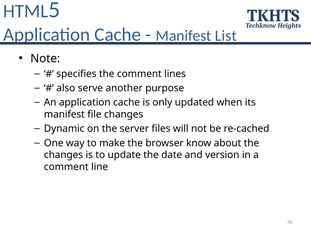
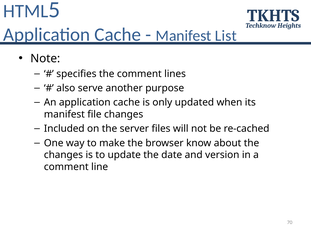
Dynamic: Dynamic -> Included
